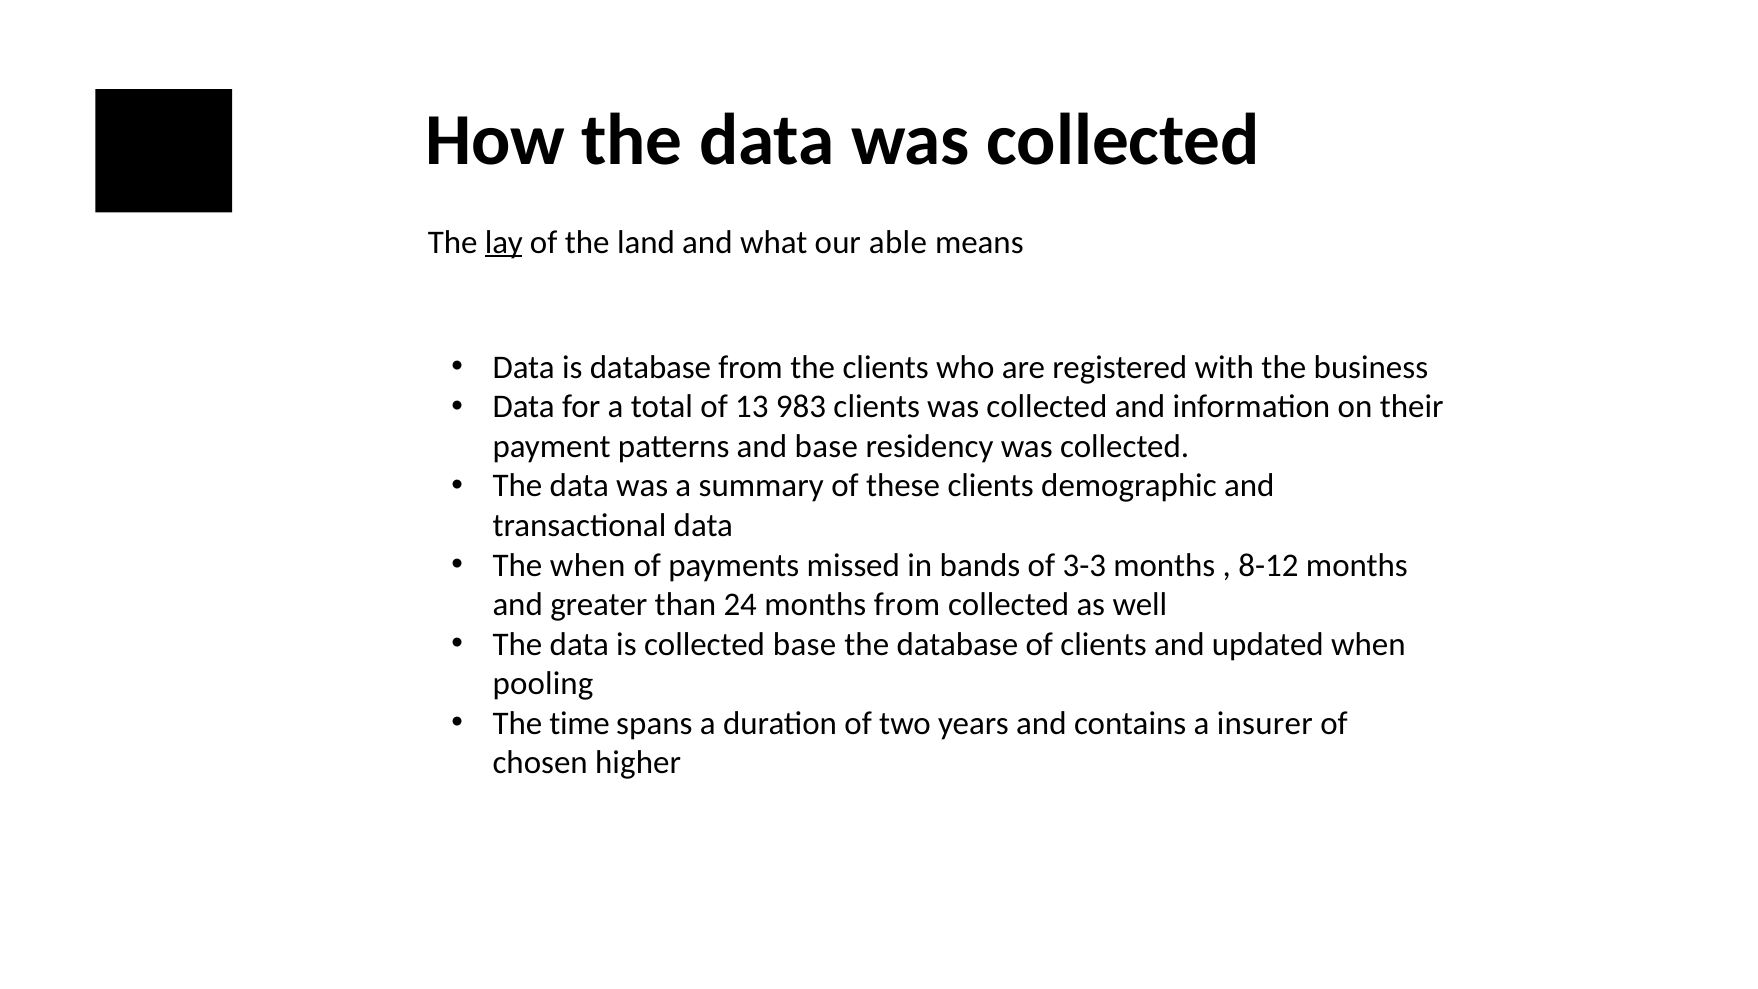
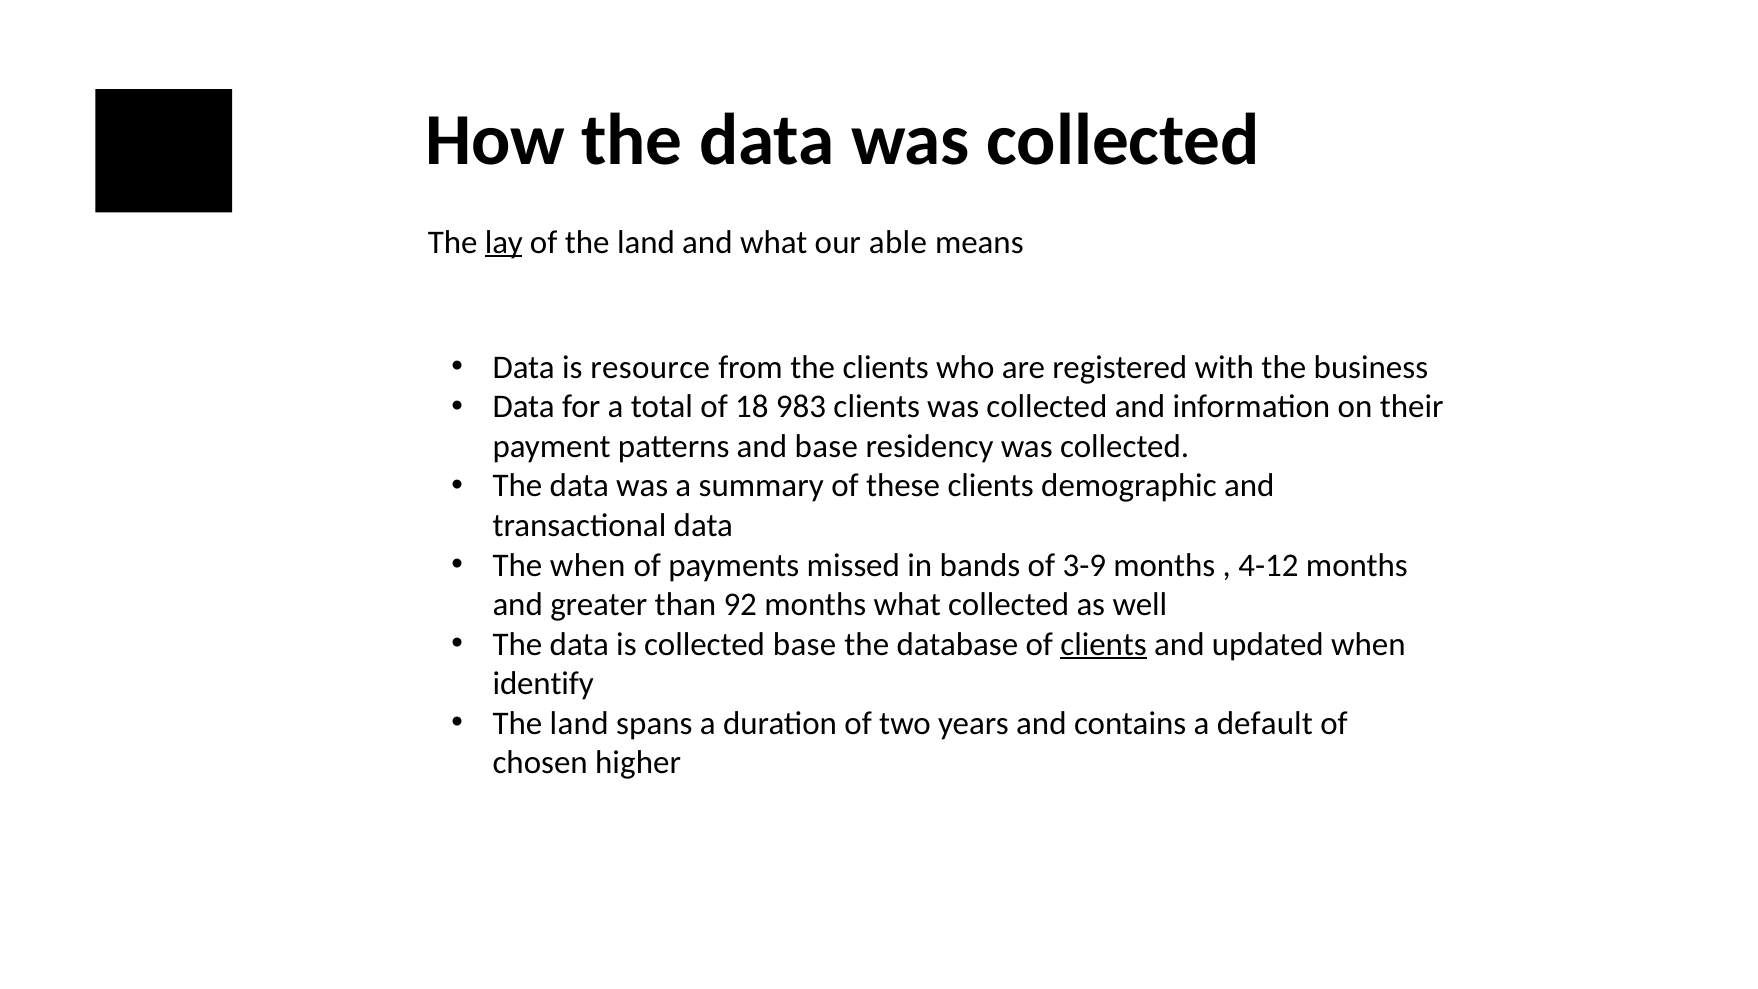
is database: database -> resource
13: 13 -> 18
3-3: 3-3 -> 3-9
8-12: 8-12 -> 4-12
24: 24 -> 92
months from: from -> what
clients at (1104, 644) underline: none -> present
pooling: pooling -> identify
time at (580, 723): time -> land
insurer: insurer -> default
